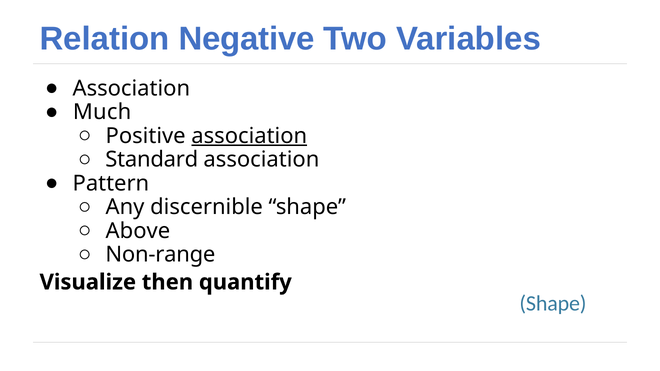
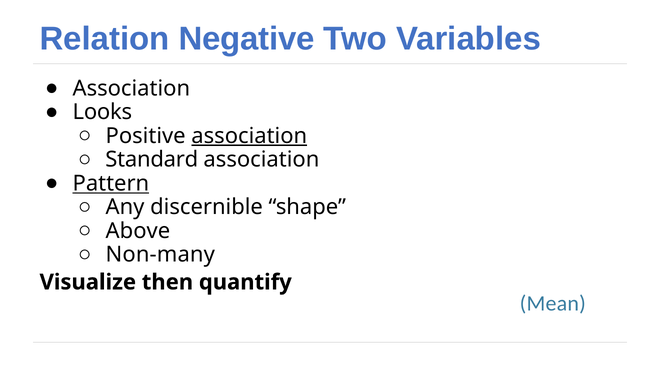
Much: Much -> Looks
Pattern underline: none -> present
Non-range: Non-range -> Non-many
Shape at (553, 304): Shape -> Mean
